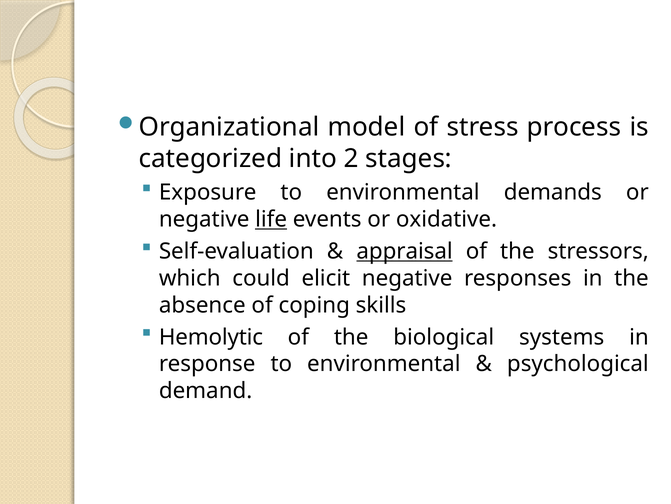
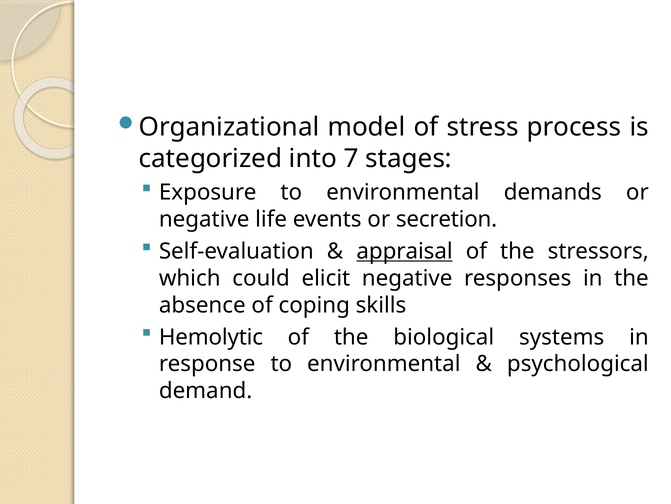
2: 2 -> 7
life underline: present -> none
oxidative: oxidative -> secretion
